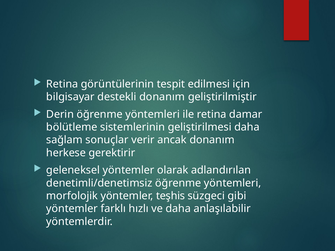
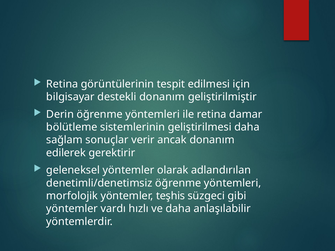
herkese: herkese -> edilerek
farklı: farklı -> vardı
